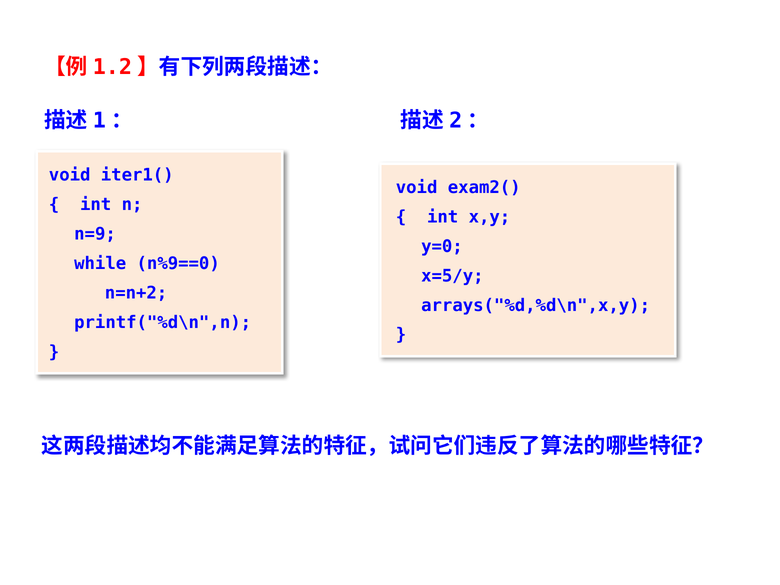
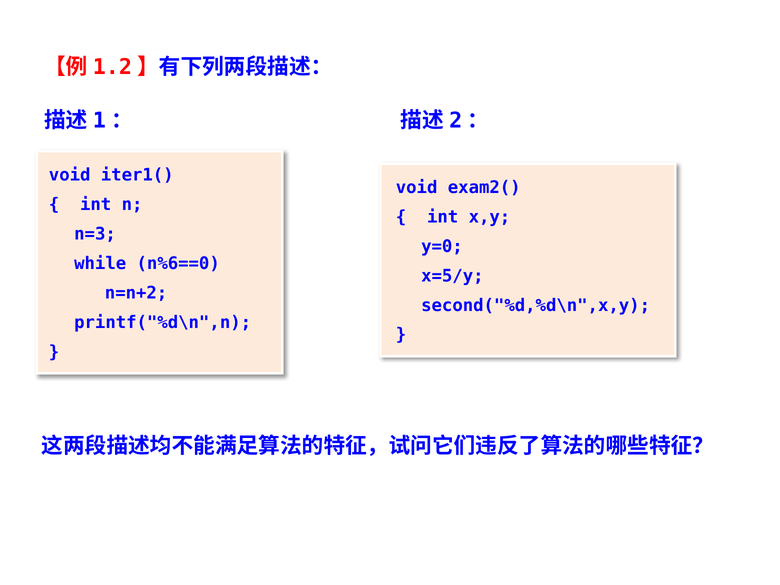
n=9: n=9 -> n=3
n%9==0: n%9==0 -> n%6==0
arrays("%d,%d\n",x,y: arrays("%d,%d\n",x,y -> second("%d,%d\n",x,y
